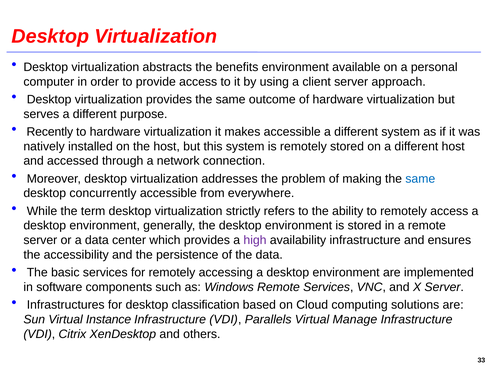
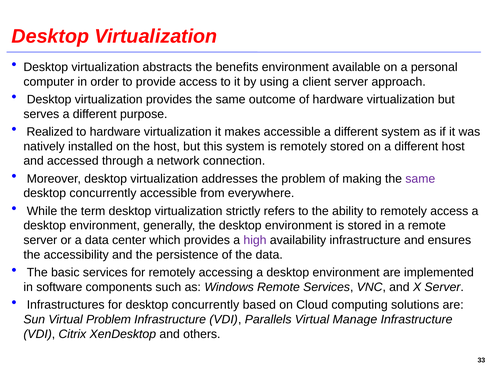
Recently: Recently -> Realized
same at (420, 179) colour: blue -> purple
for desktop classification: classification -> concurrently
Virtual Instance: Instance -> Problem
